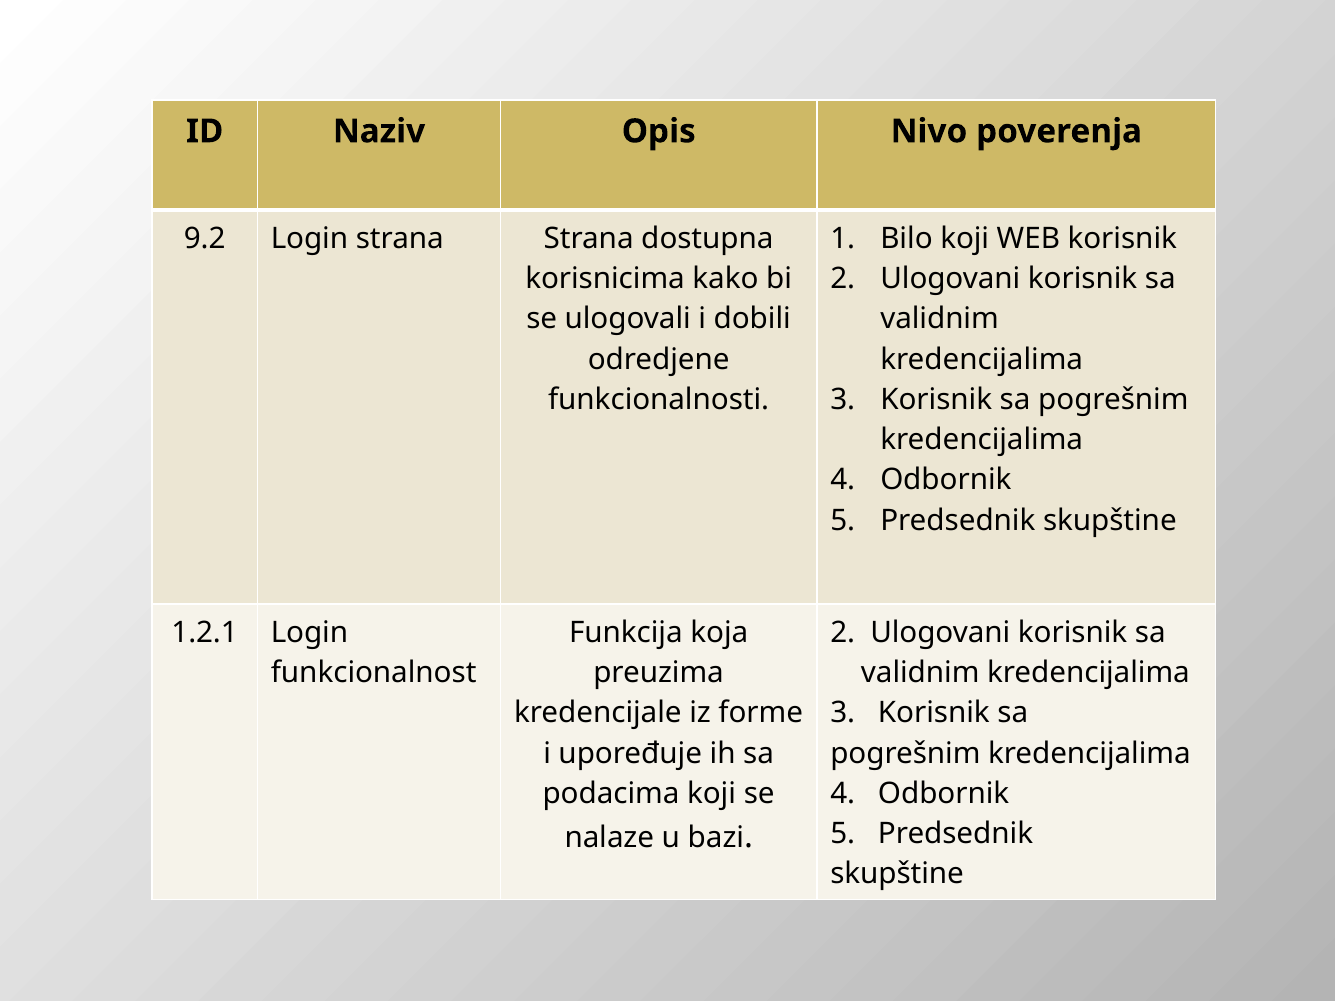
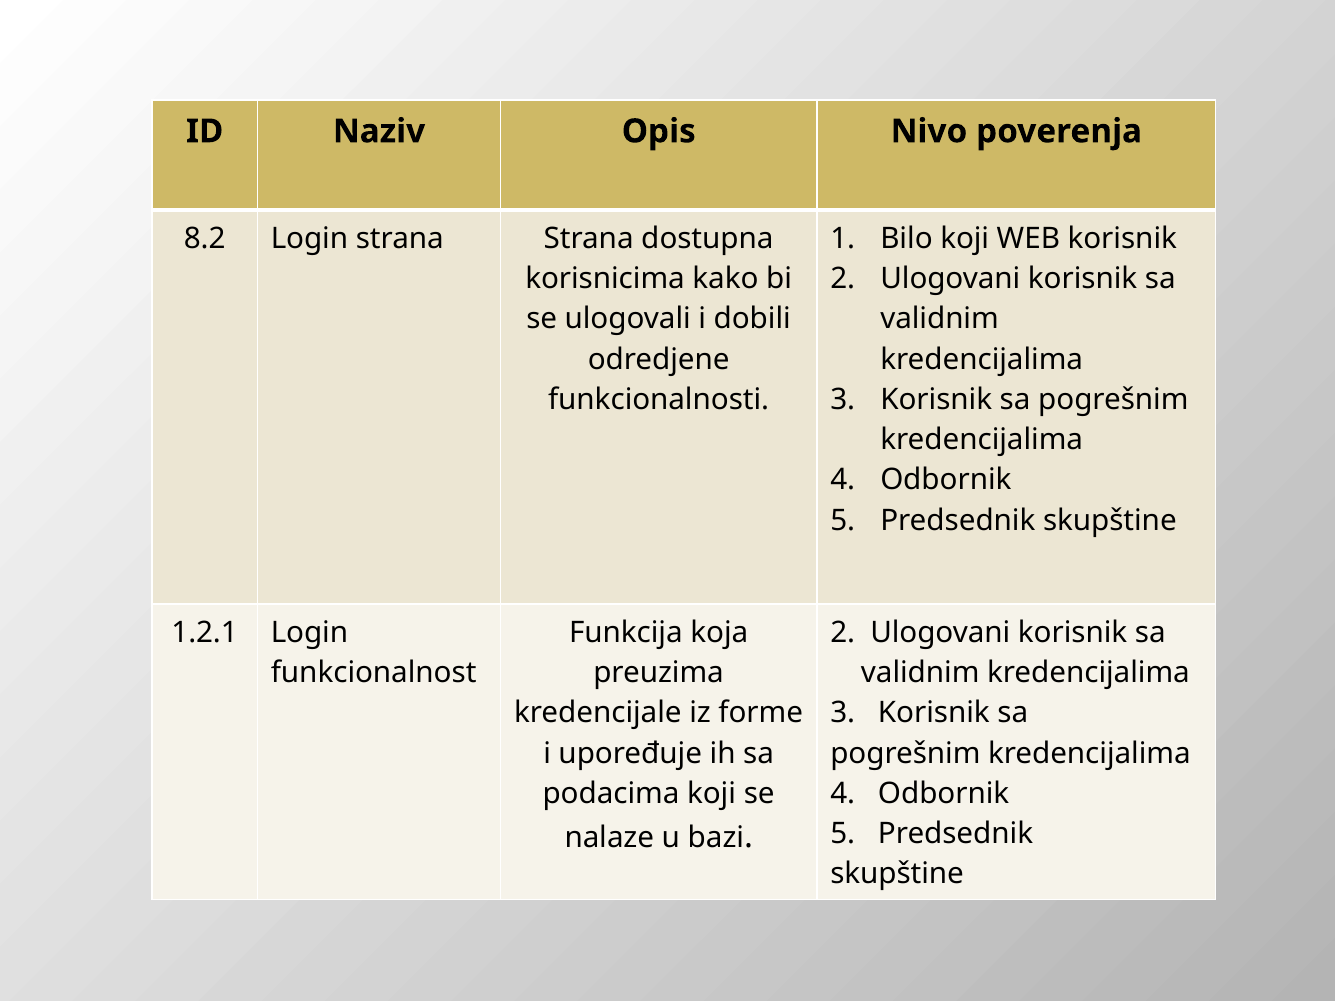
9.2: 9.2 -> 8.2
